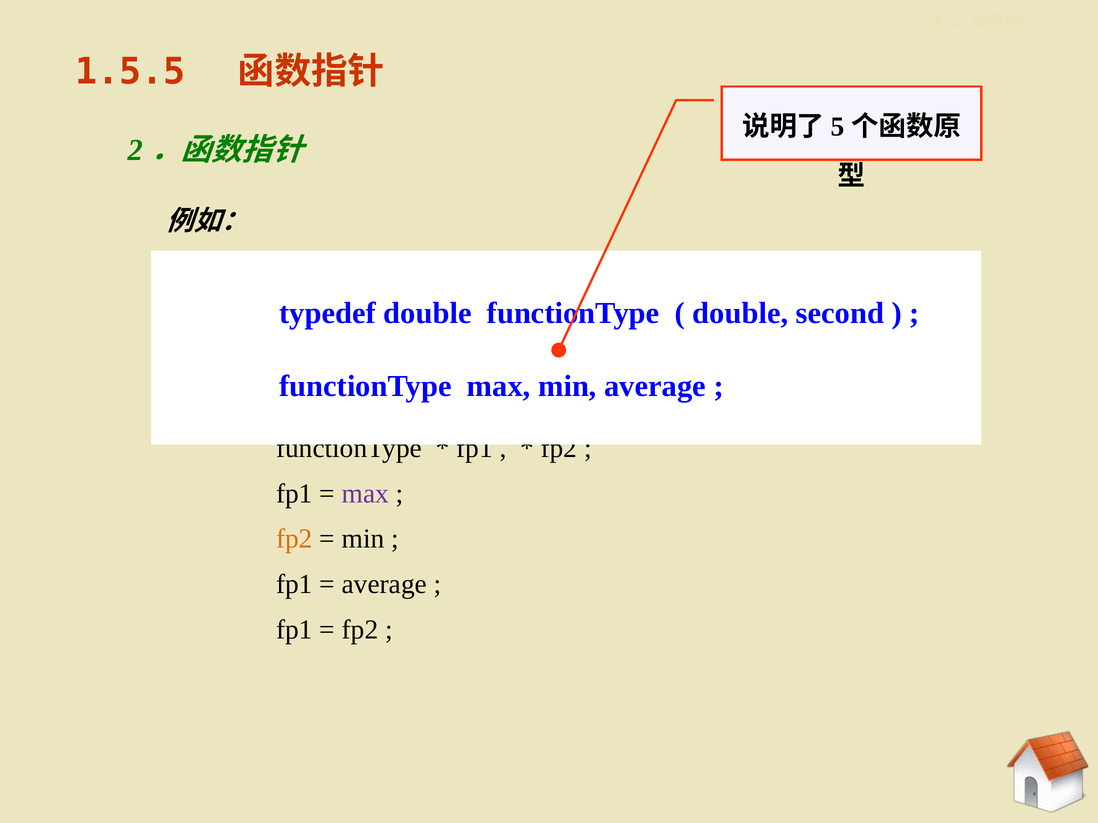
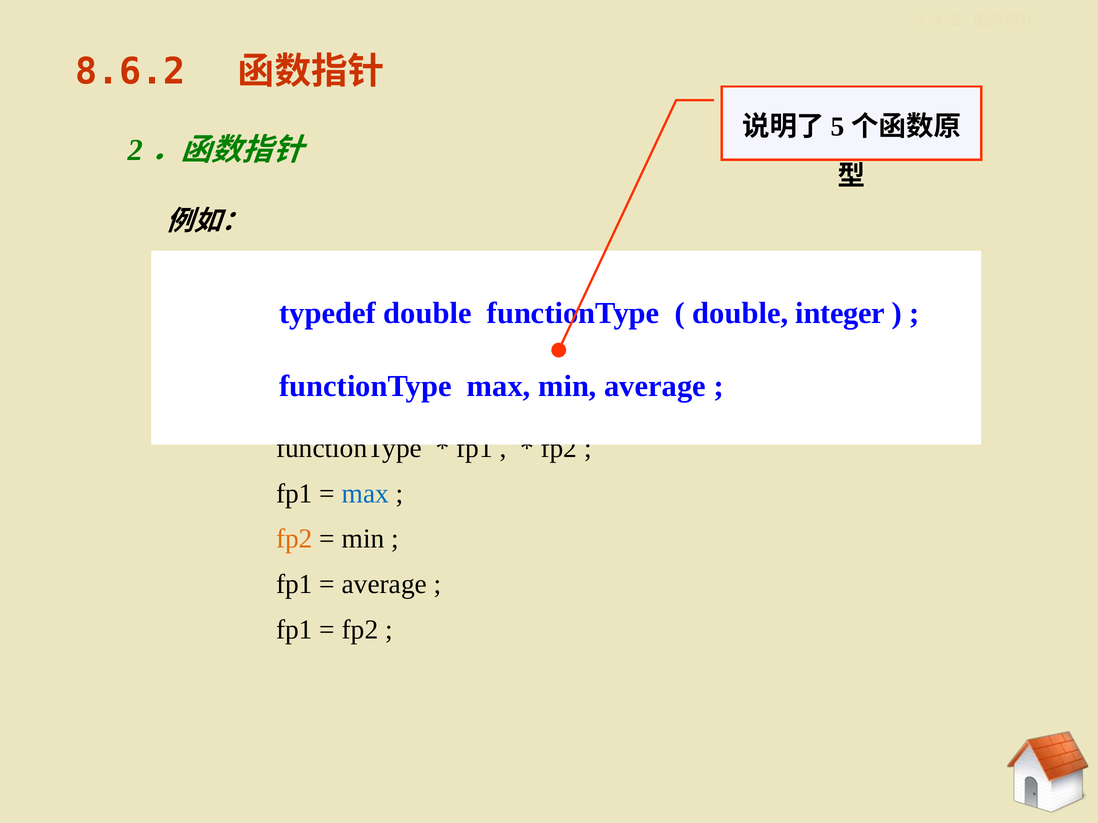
1.5.5: 1.5.5 -> 8.6.2
second: second -> integer
max at (365, 494) colour: purple -> blue
